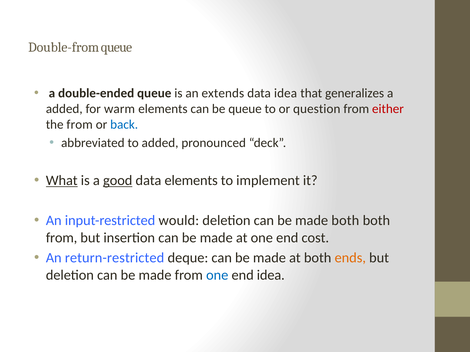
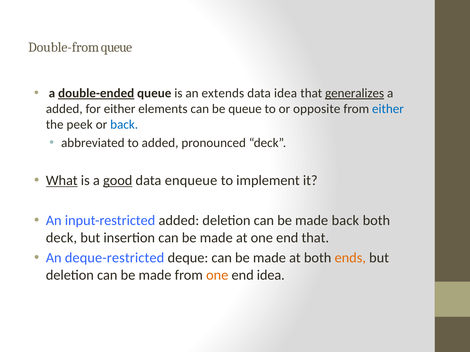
double-ended underline: none -> present
generalizes underline: none -> present
for warm: warm -> either
question: question -> opposite
either at (388, 109) colour: red -> blue
the from: from -> peek
data elements: elements -> enqueue
input-restricted would: would -> added
made both: both -> back
from at (62, 238): from -> deck
end cost: cost -> that
return-restricted: return-restricted -> deque-restricted
one at (217, 275) colour: blue -> orange
